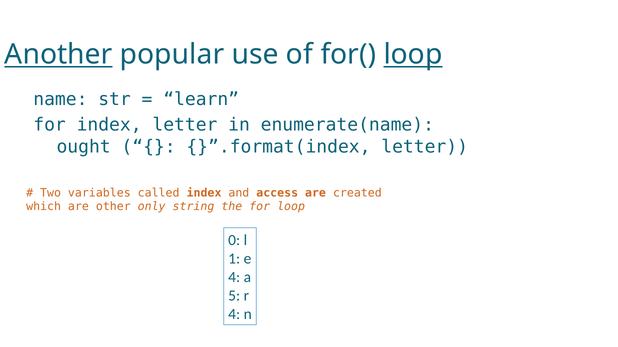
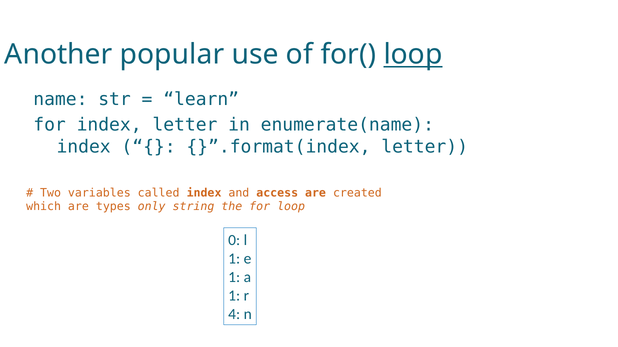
Another underline: present -> none
ought at (84, 147): ought -> index
other: other -> types
4 at (234, 278): 4 -> 1
5 at (234, 296): 5 -> 1
